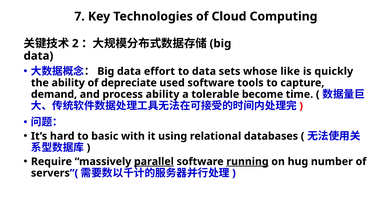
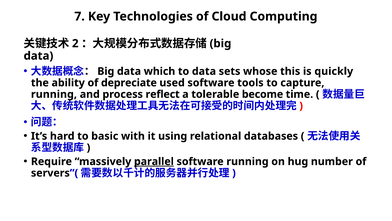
effort: effort -> which
like: like -> this
demand at (54, 94): demand -> running
process ability: ability -> reflect
running at (247, 161) underline: present -> none
